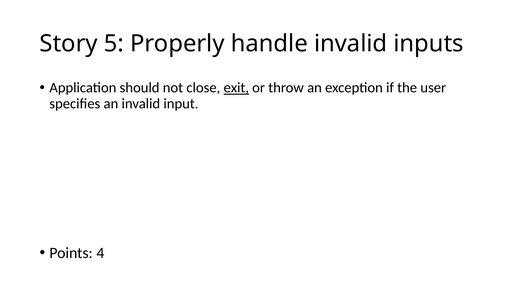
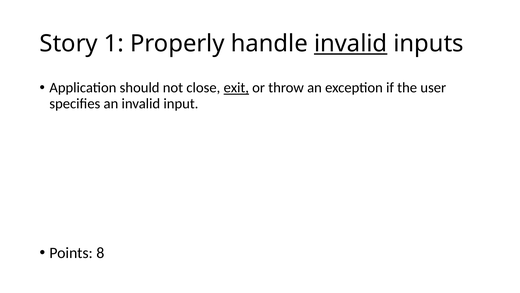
5: 5 -> 1
invalid at (351, 44) underline: none -> present
4: 4 -> 8
